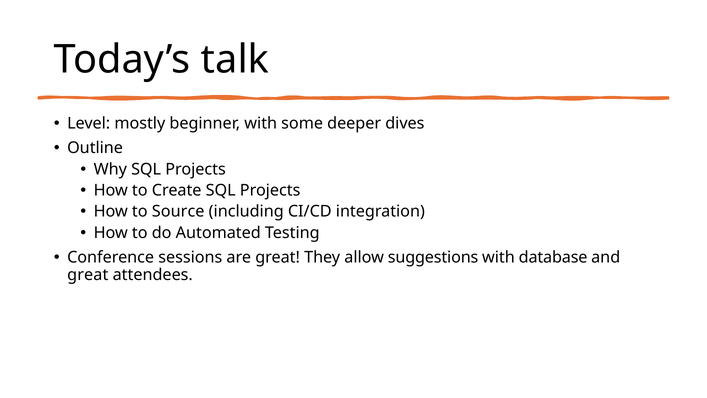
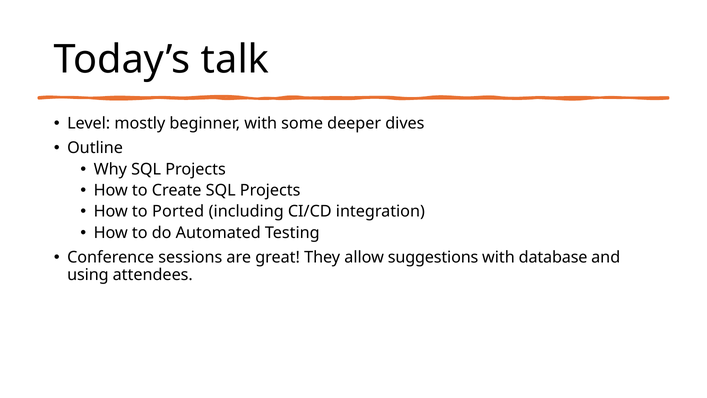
Source: Source -> Ported
great at (88, 275): great -> using
